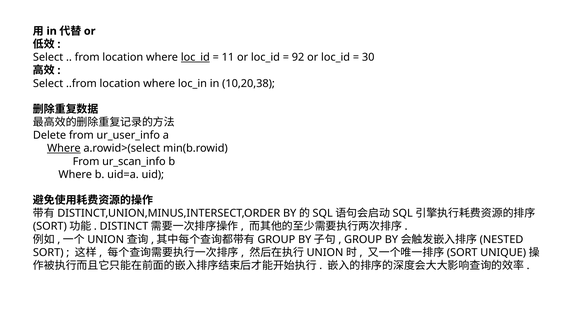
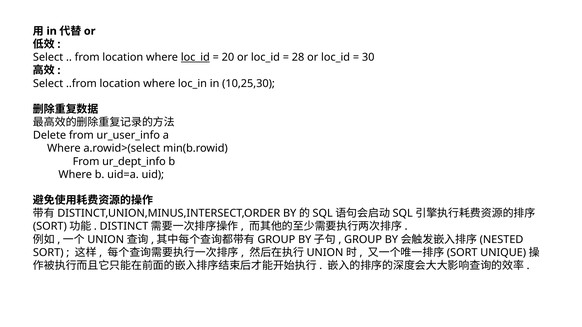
11: 11 -> 20
92: 92 -> 28
10,20,38: 10,20,38 -> 10,25,30
Where at (64, 149) underline: present -> none
ur_scan_info: ur_scan_info -> ur_dept_info
